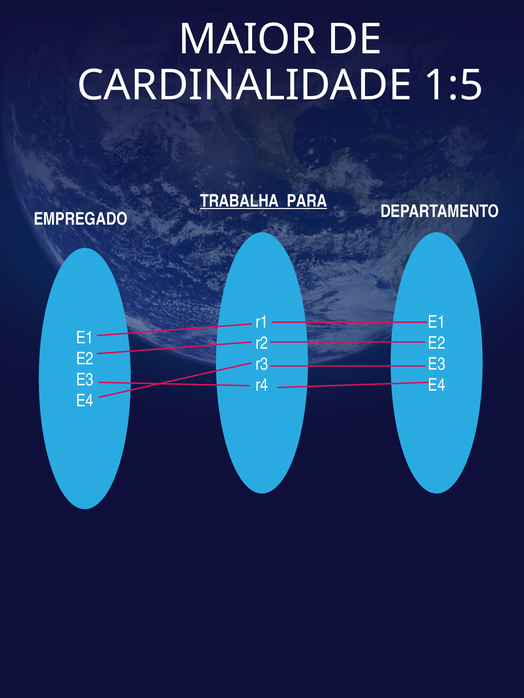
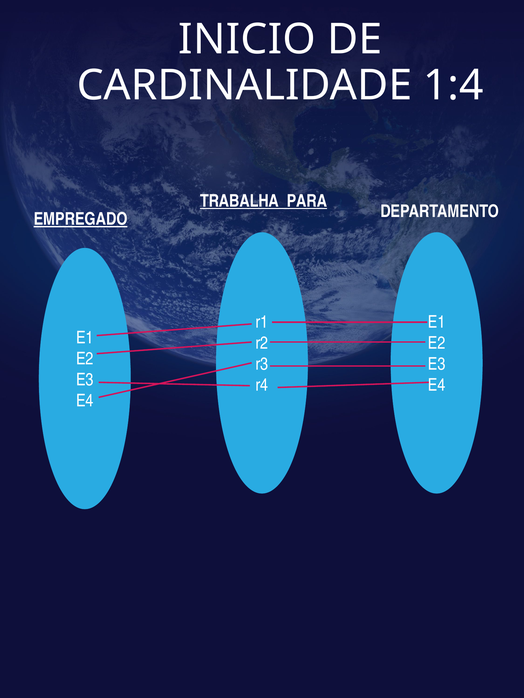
MAIOR: MAIOR -> INICIO
1:5: 1:5 -> 1:4
EMPREGADO underline: none -> present
